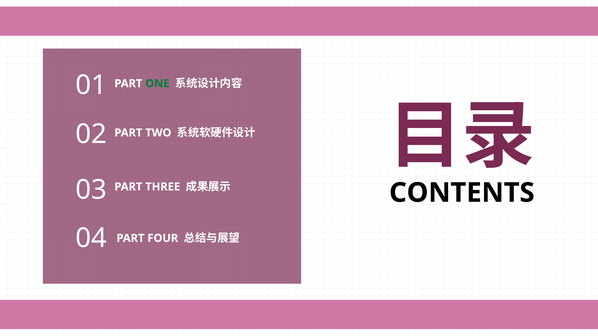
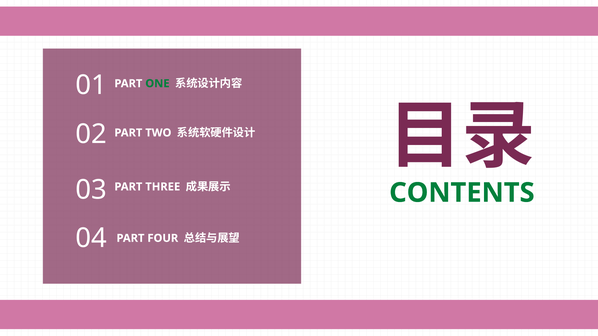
CONTENTS colour: black -> green
